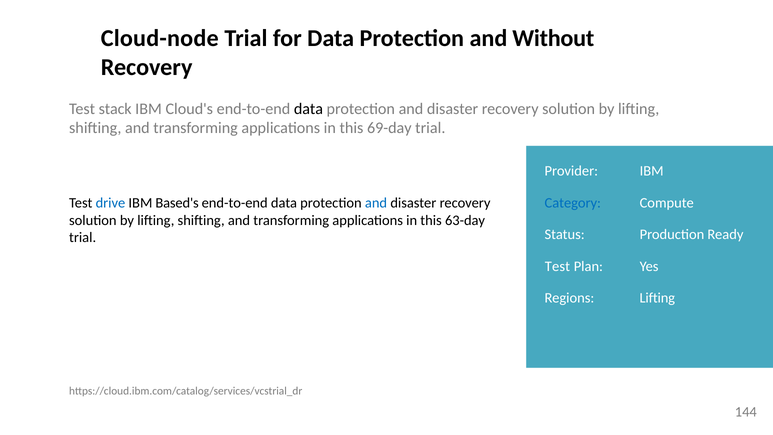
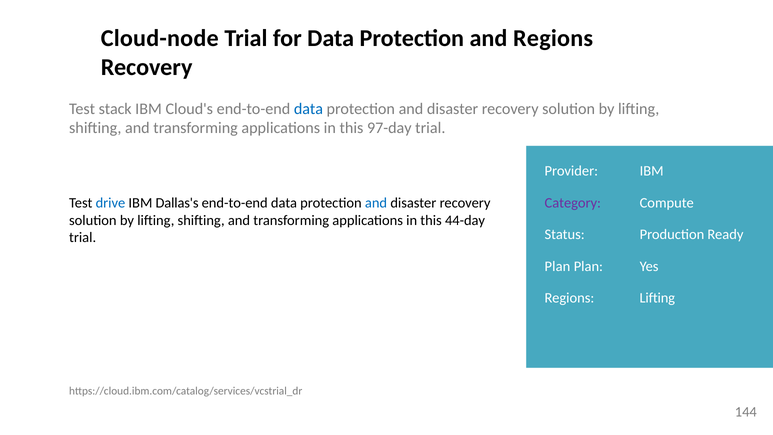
and Without: Without -> Regions
data at (308, 109) colour: black -> blue
69-day: 69-day -> 97-day
Based's: Based's -> Dallas's
Category colour: blue -> purple
63-day: 63-day -> 44-day
Test at (557, 266): Test -> Plan
